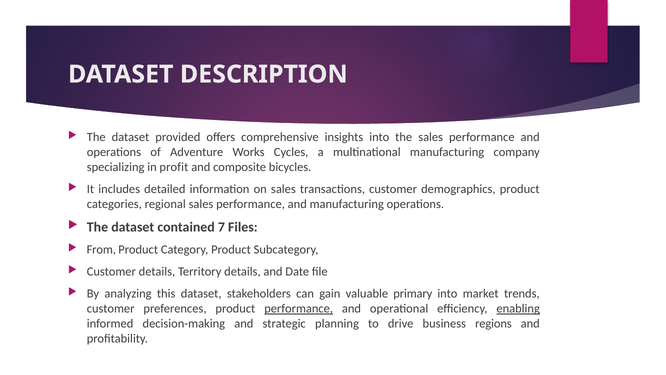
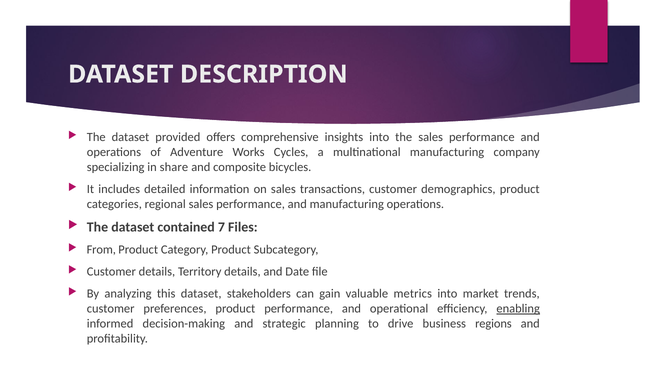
profit: profit -> share
primary: primary -> metrics
performance at (299, 308) underline: present -> none
